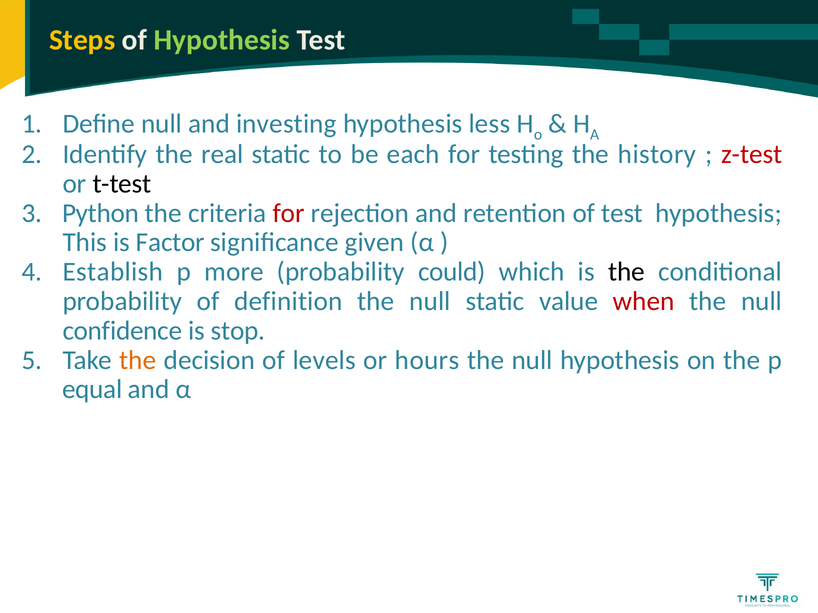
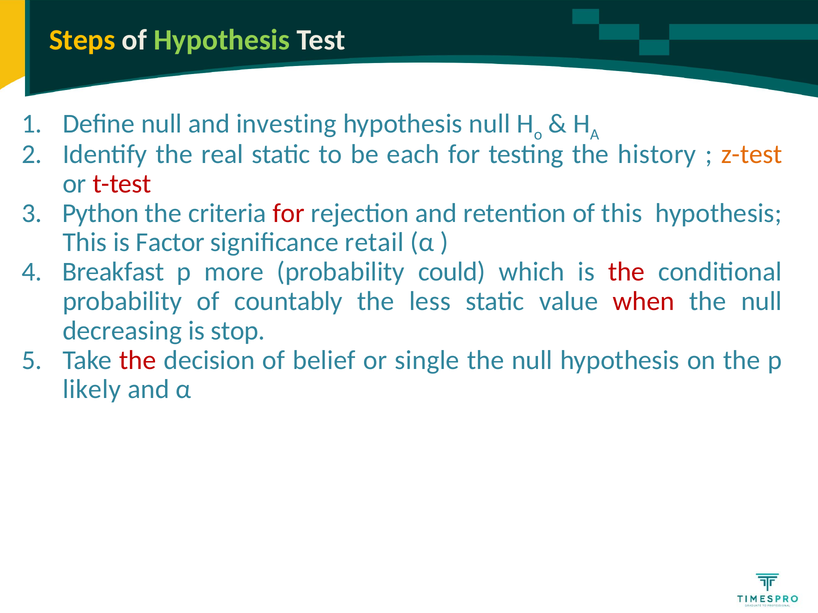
hypothesis less: less -> null
z-test colour: red -> orange
t-test colour: black -> red
of test: test -> this
given: given -> retail
Establish: Establish -> Breakfast
the at (627, 272) colour: black -> red
definition: definition -> countably
null at (430, 302): null -> less
confidence: confidence -> decreasing
the at (138, 360) colour: orange -> red
levels: levels -> belief
hours: hours -> single
equal: equal -> likely
